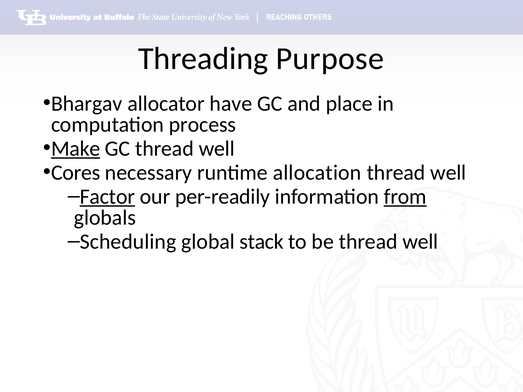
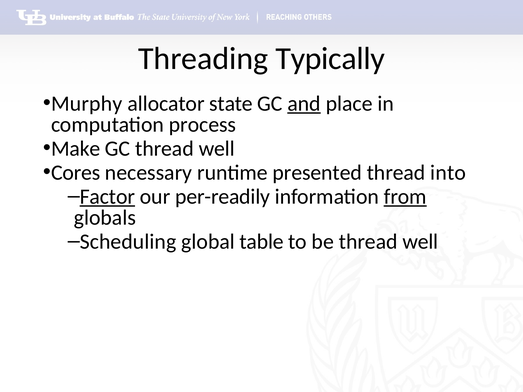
Purpose: Purpose -> Typically
Bhargav: Bhargav -> Murphy
have: have -> state
and underline: none -> present
Make underline: present -> none
allocation: allocation -> presented
well at (448, 173): well -> into
stack: stack -> table
